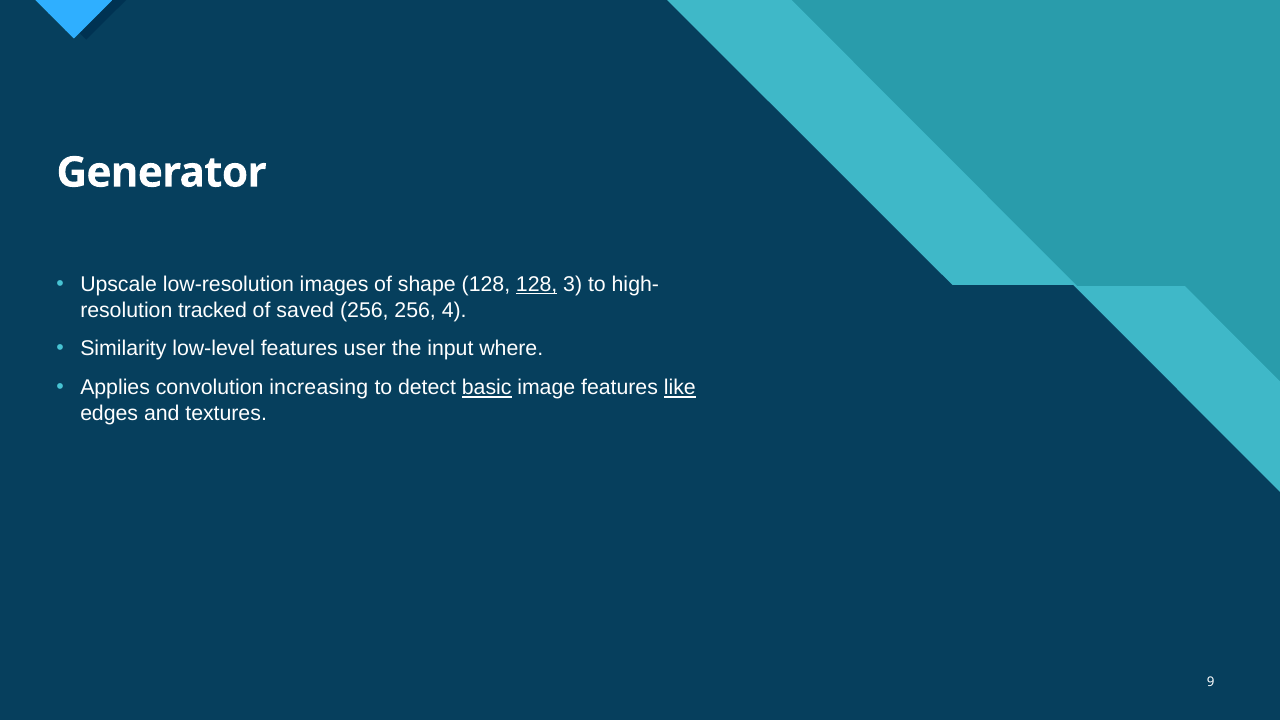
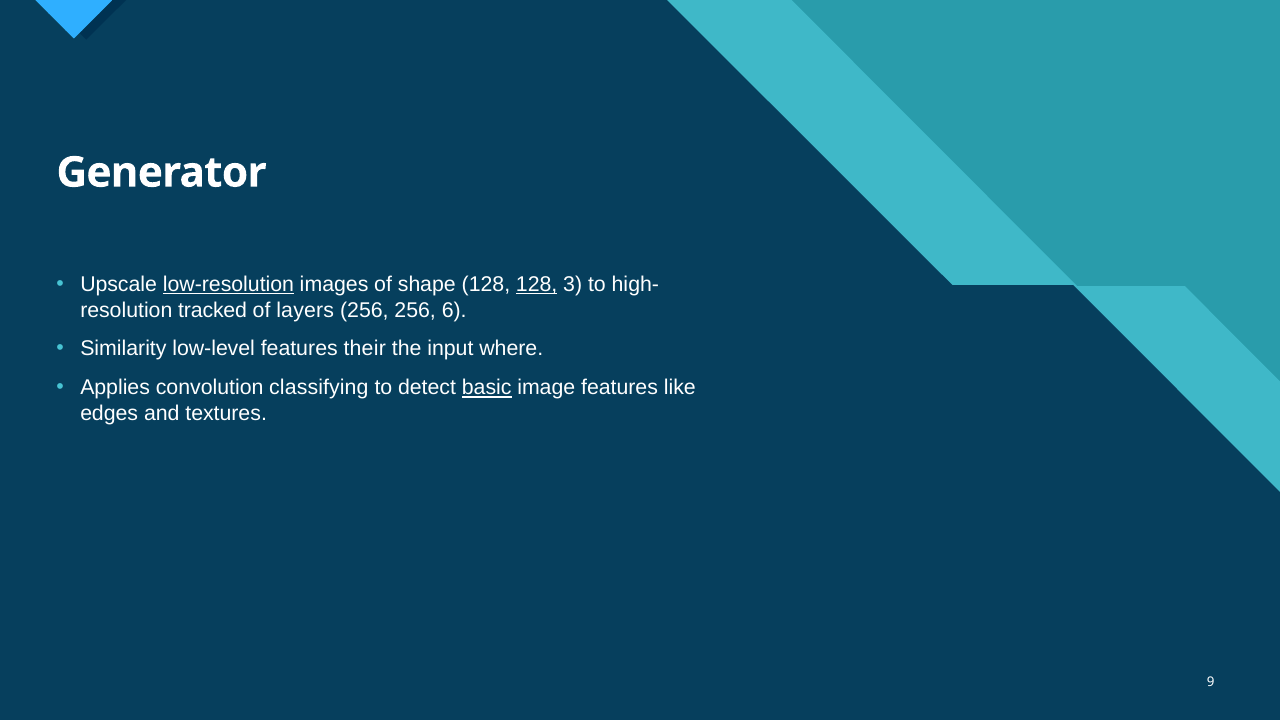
low-resolution underline: none -> present
saved: saved -> layers
4: 4 -> 6
user: user -> their
increasing: increasing -> classifying
like underline: present -> none
